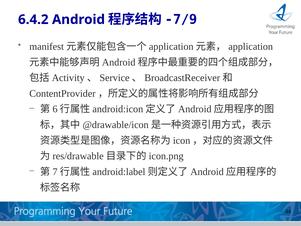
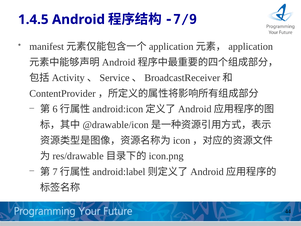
6.4.2: 6.4.2 -> 1.4.5
